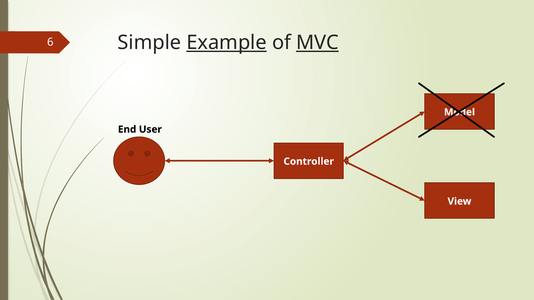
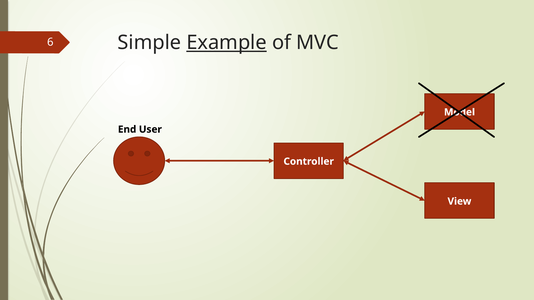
MVC underline: present -> none
